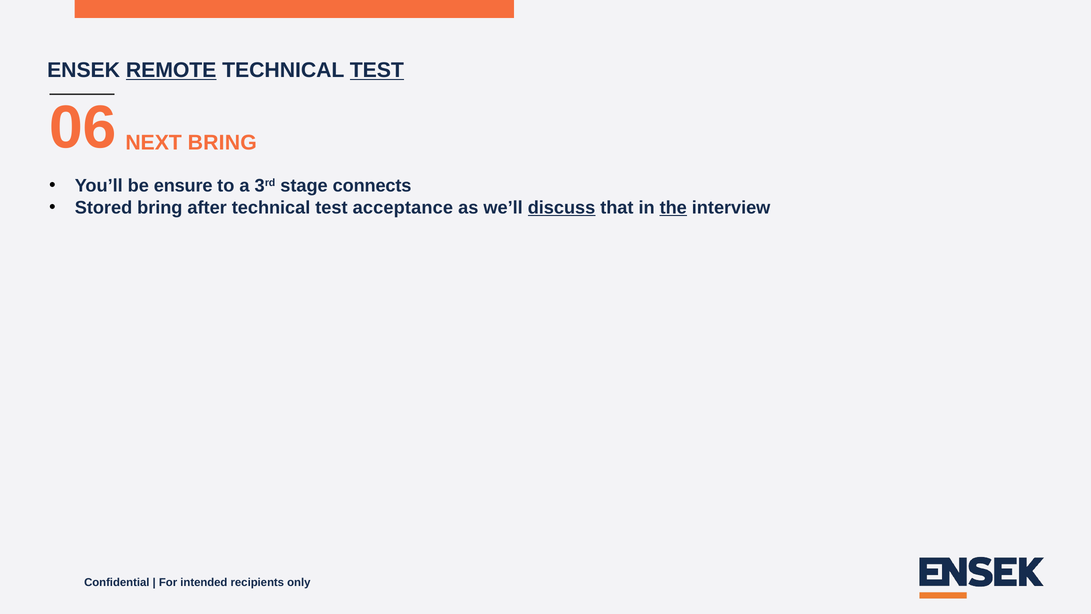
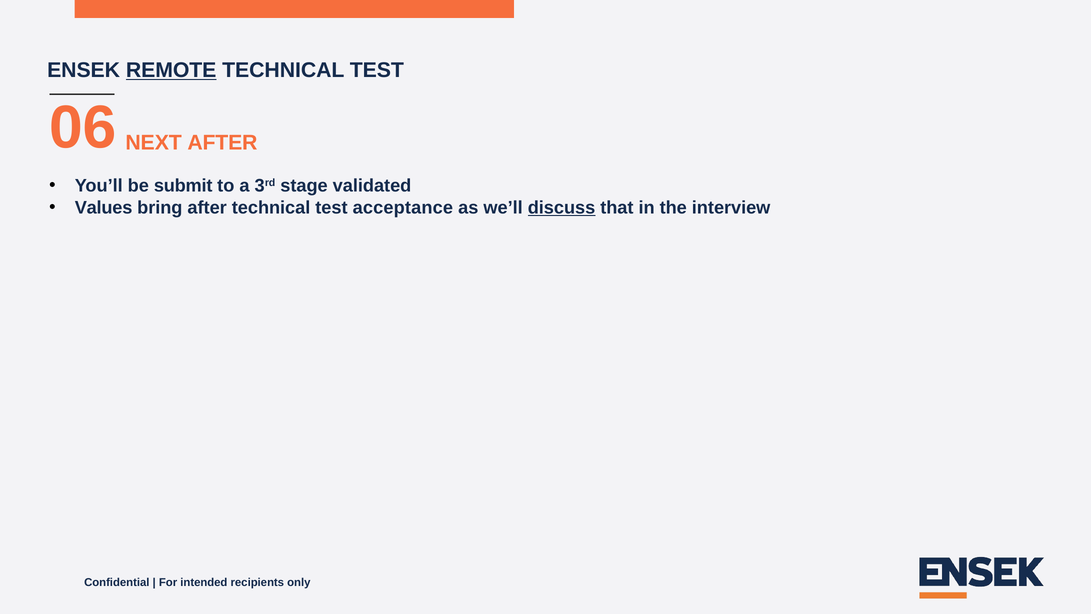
TEST at (377, 70) underline: present -> none
NEXT BRING: BRING -> AFTER
ensure: ensure -> submit
connects: connects -> validated
Stored: Stored -> Values
the underline: present -> none
